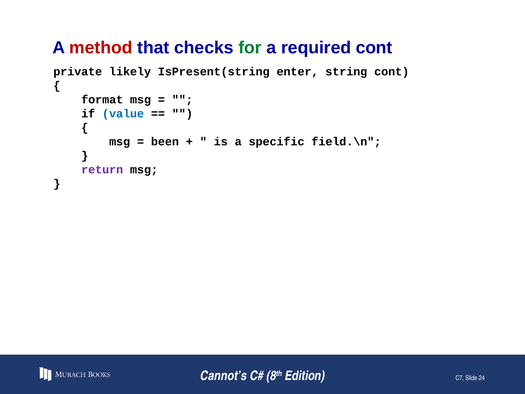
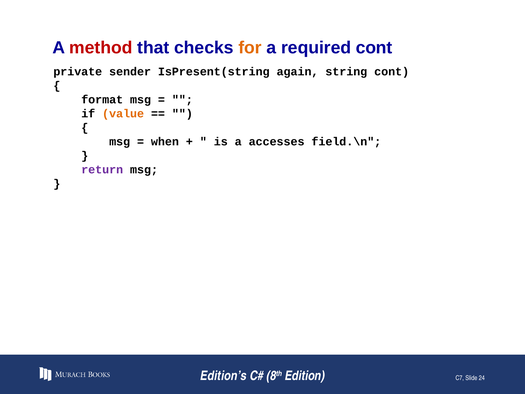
for colour: green -> orange
likely: likely -> sender
enter: enter -> again
value colour: blue -> orange
been: been -> when
specific: specific -> accesses
Cannot’s: Cannot’s -> Edition’s
